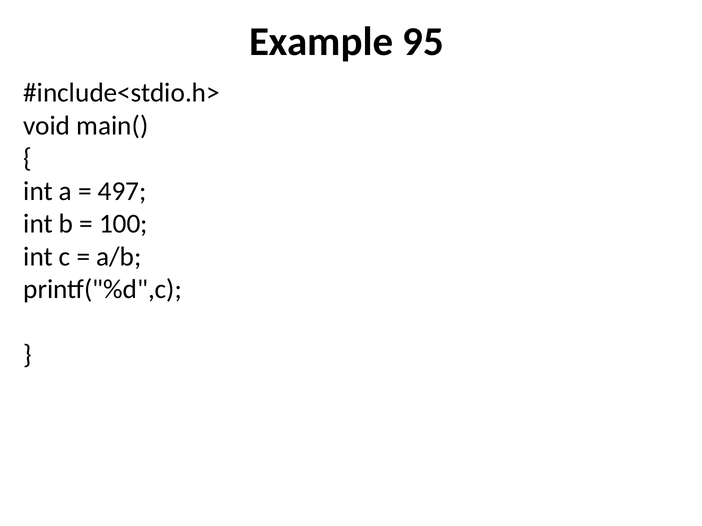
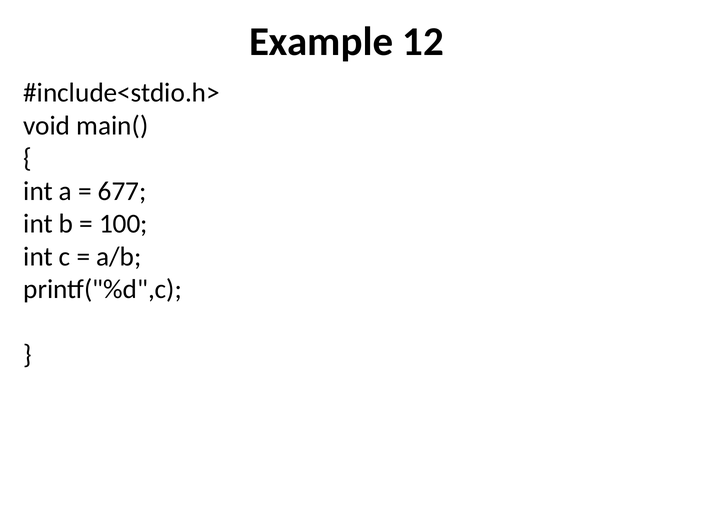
95: 95 -> 12
497: 497 -> 677
